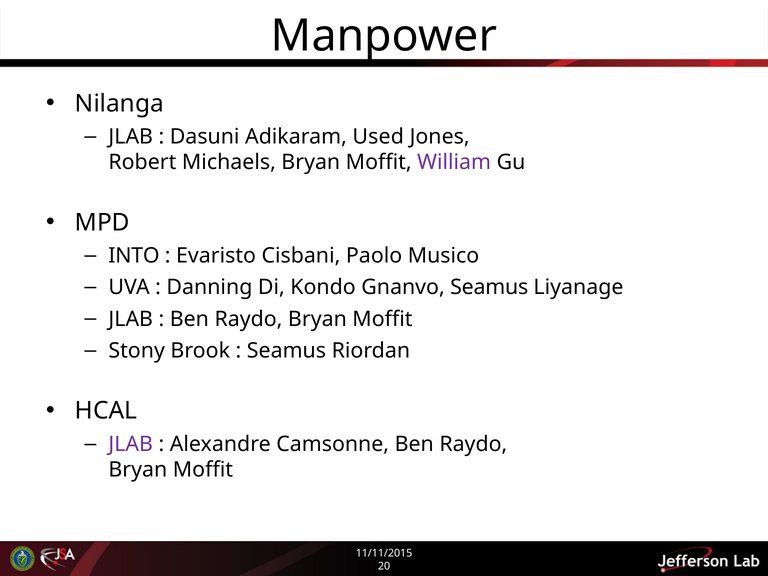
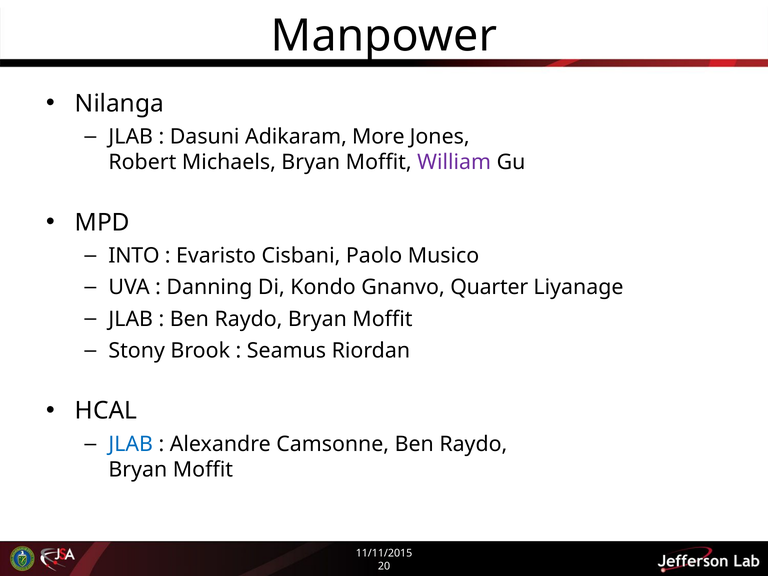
Used: Used -> More
Gnanvo Seamus: Seamus -> Quarter
JLAB at (131, 444) colour: purple -> blue
